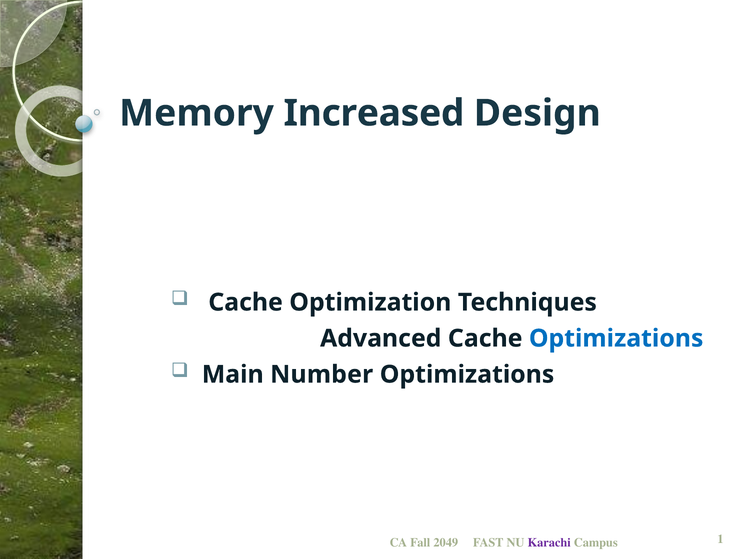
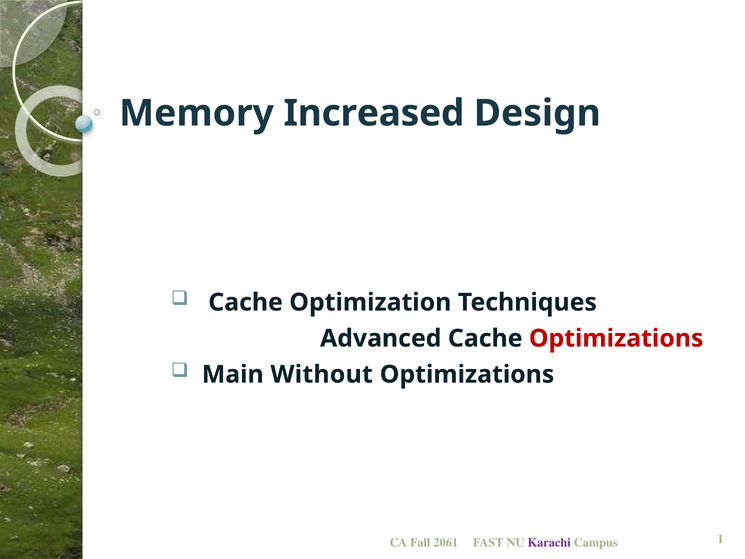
Optimizations at (616, 338) colour: blue -> red
Number: Number -> Without
2049: 2049 -> 2061
